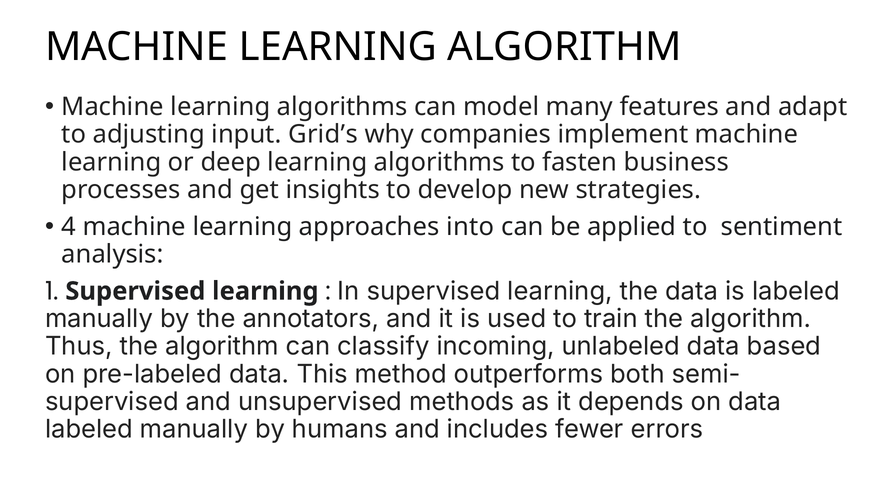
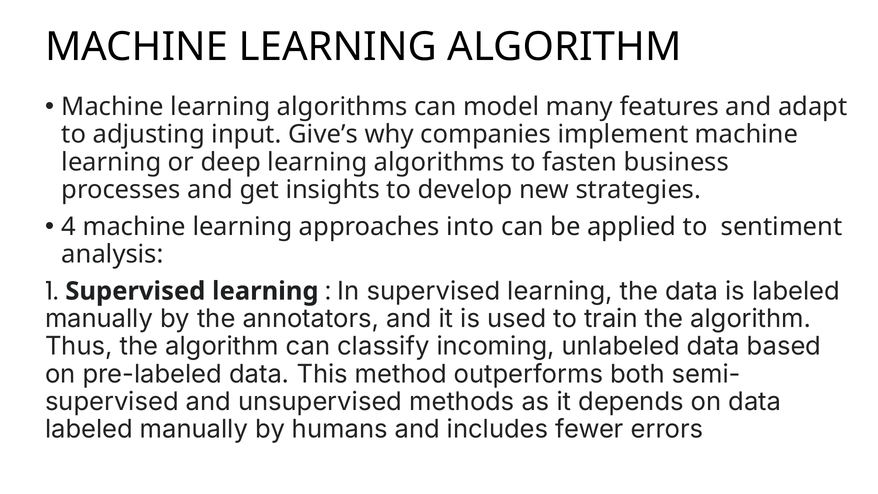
Grid’s: Grid’s -> Give’s
